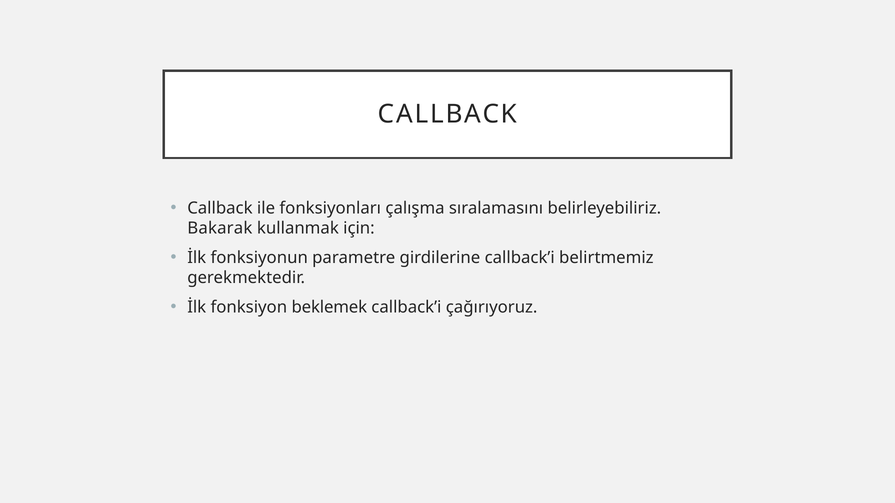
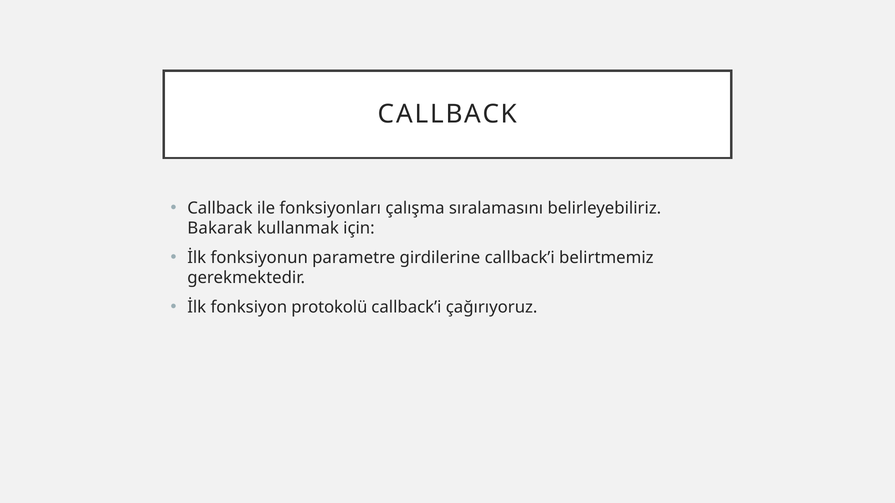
beklemek: beklemek -> protokolü
